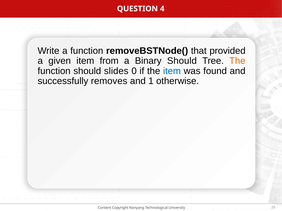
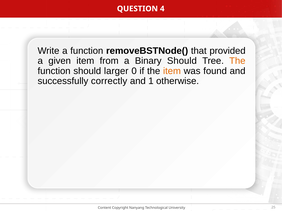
slides: slides -> larger
item at (172, 71) colour: blue -> orange
removes: removes -> correctly
